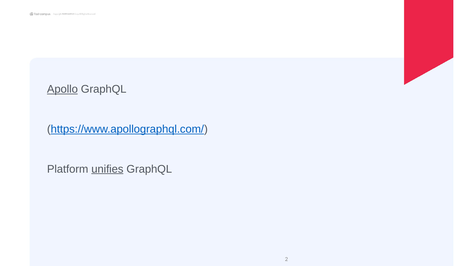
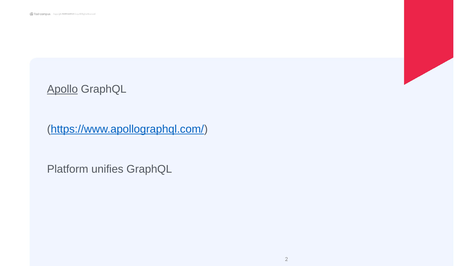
unifies underline: present -> none
